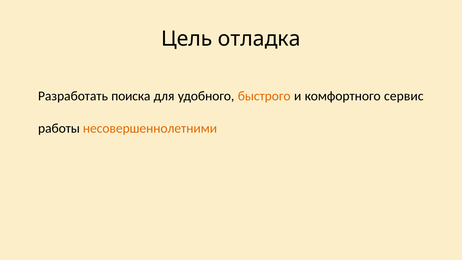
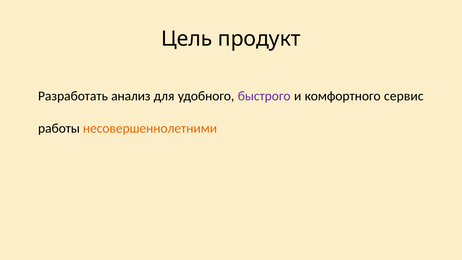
отладка: отладка -> продукт
поиска: поиска -> анализ
быстрого colour: orange -> purple
